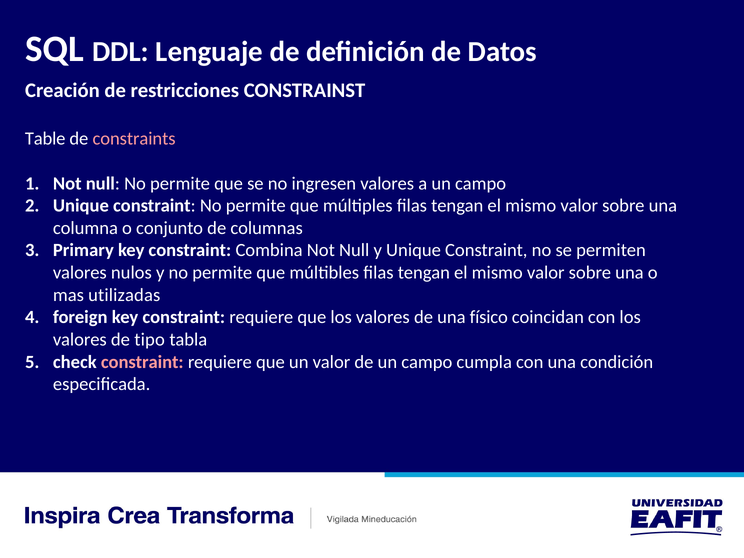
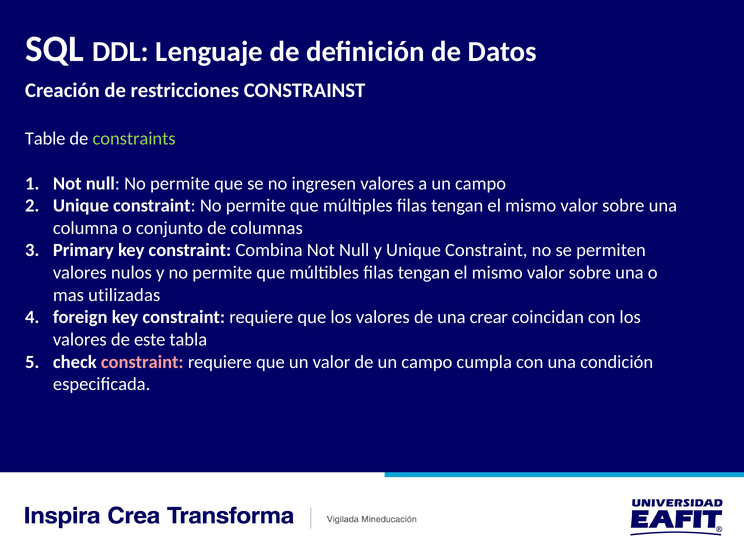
constraints colour: pink -> light green
físico: físico -> crear
tipo: tipo -> este
